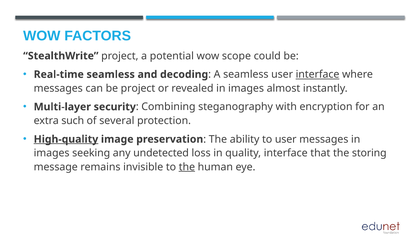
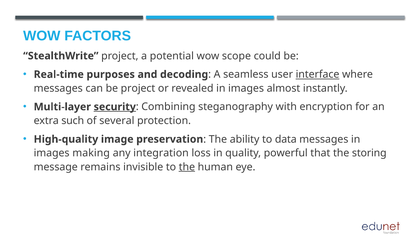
Real-time seamless: seamless -> purposes
security underline: none -> present
High-quality underline: present -> none
to user: user -> data
seeking: seeking -> making
undetected: undetected -> integration
quality interface: interface -> powerful
